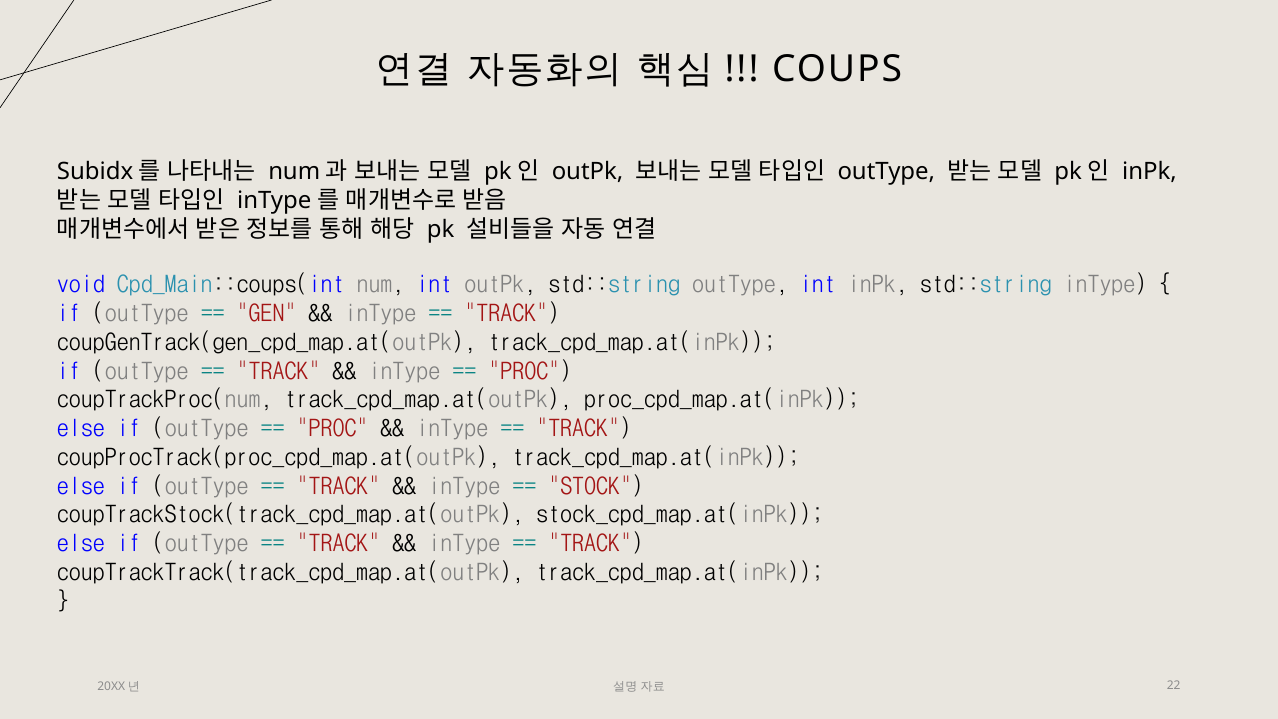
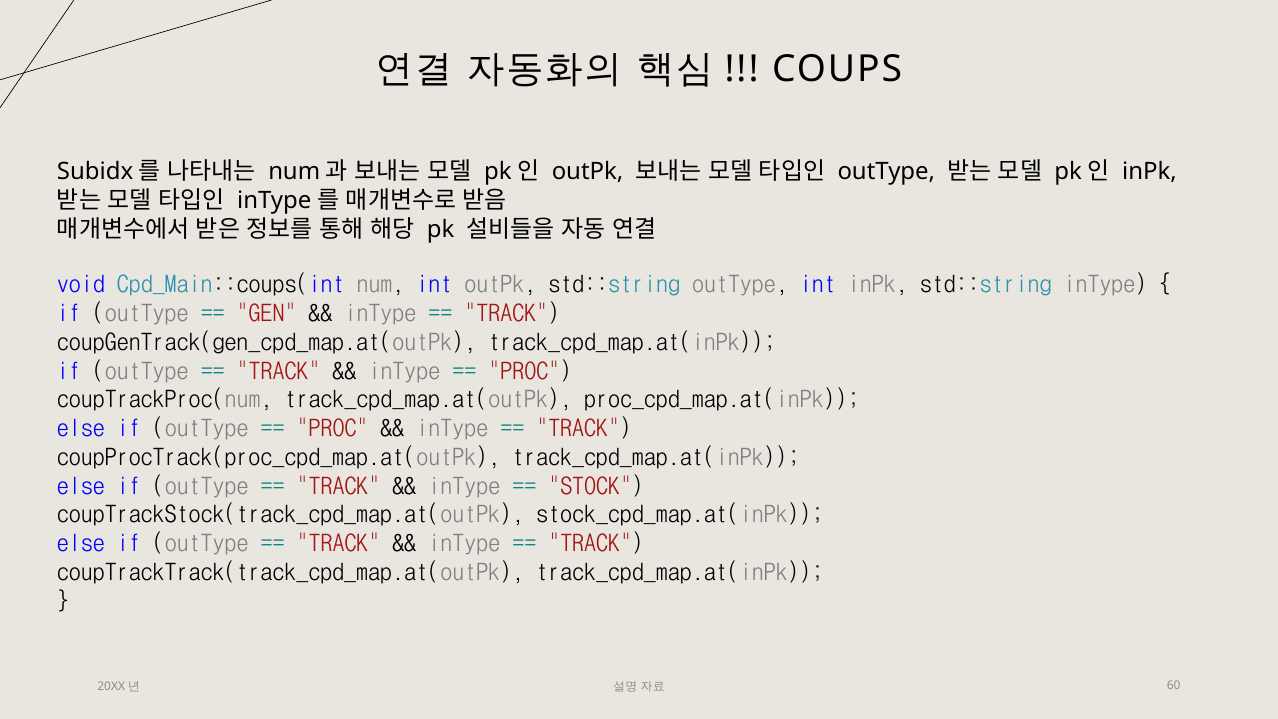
22: 22 -> 60
